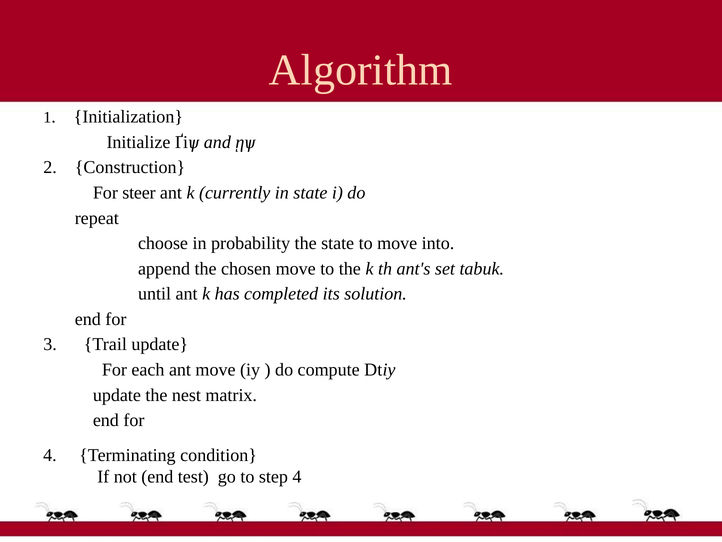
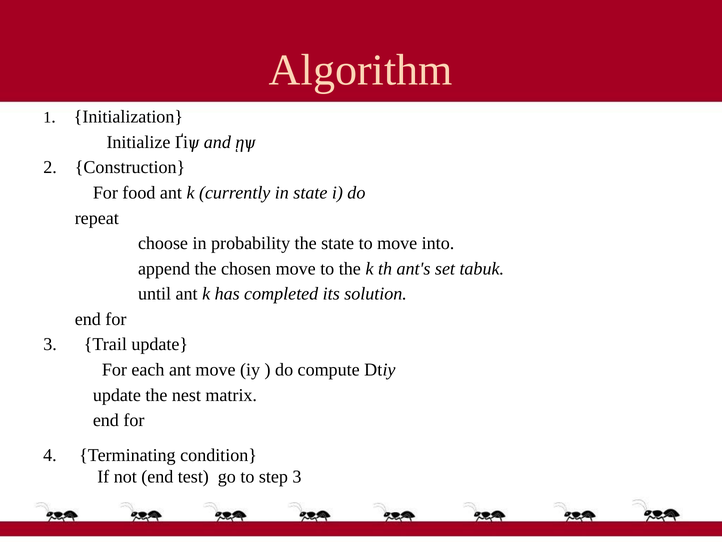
steer: steer -> food
step 4: 4 -> 3
